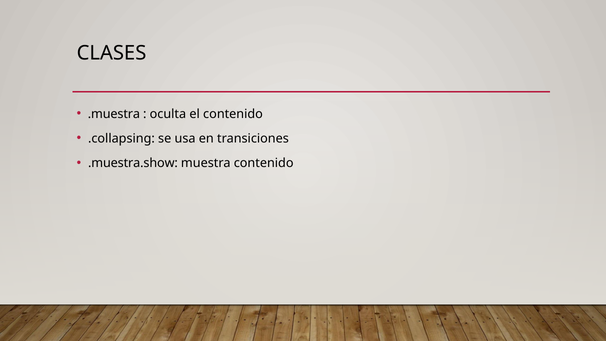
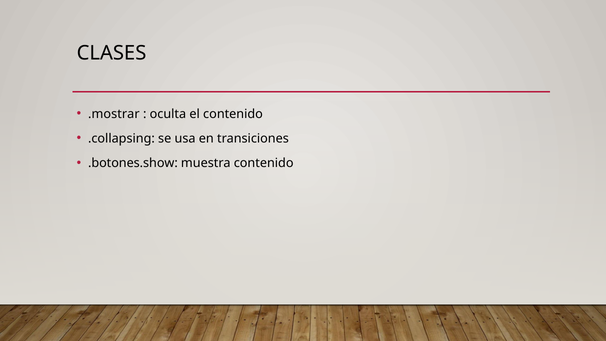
.muestra: .muestra -> .mostrar
.muestra.show: .muestra.show -> .botones.show
